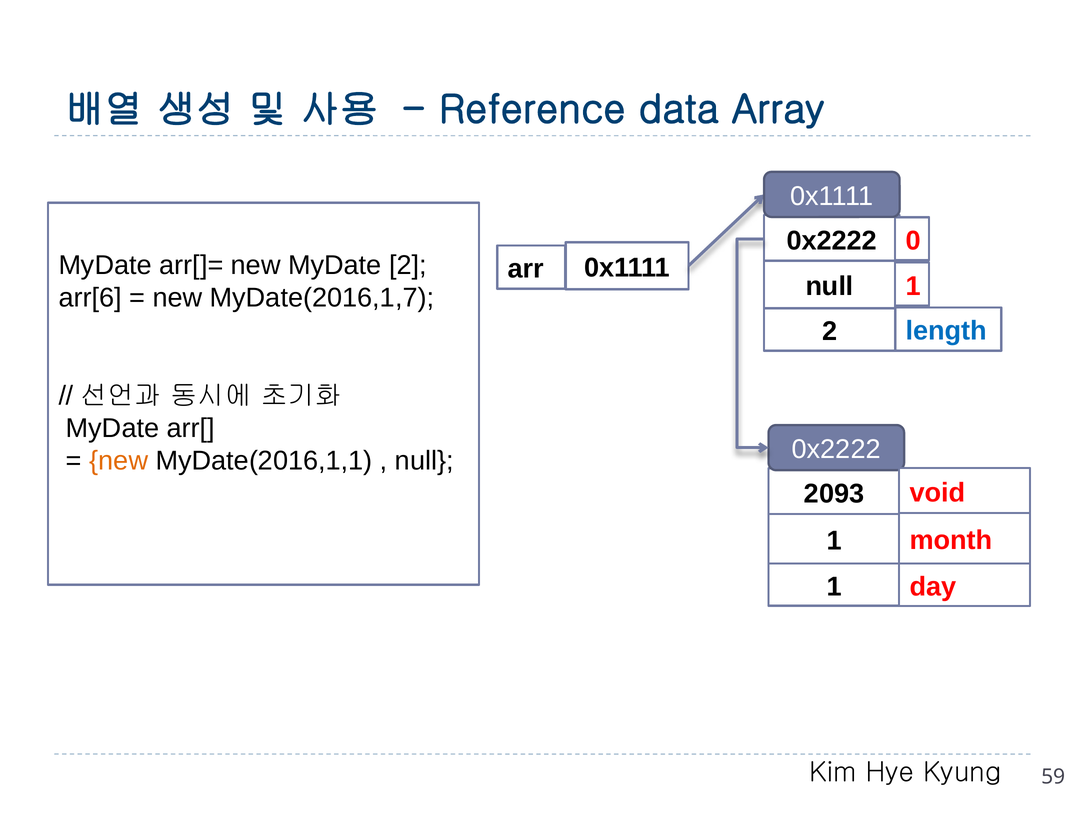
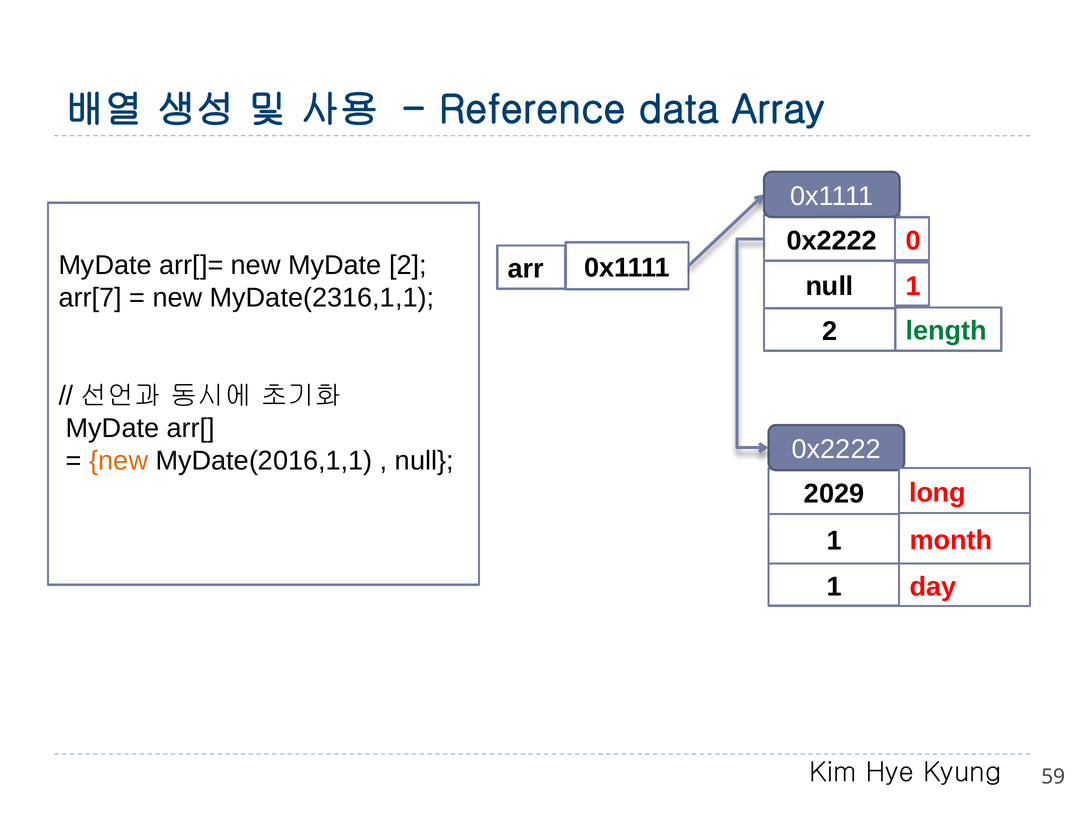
arr[6: arr[6 -> arr[7
MyDate(2016,1,7: MyDate(2016,1,7 -> MyDate(2316,1,1
length colour: blue -> green
void: void -> long
2093: 2093 -> 2029
